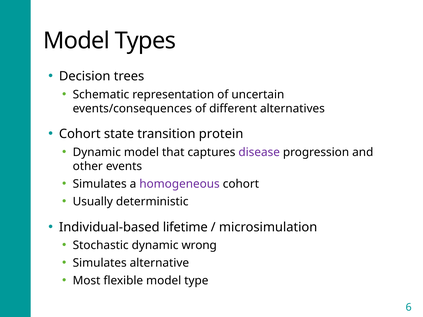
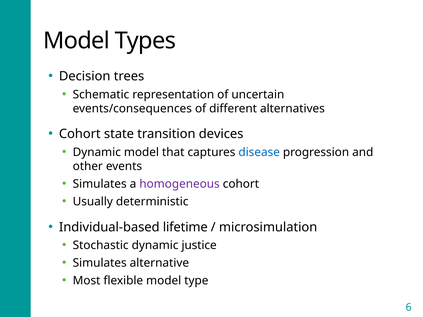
protein: protein -> devices
disease colour: purple -> blue
wrong: wrong -> justice
